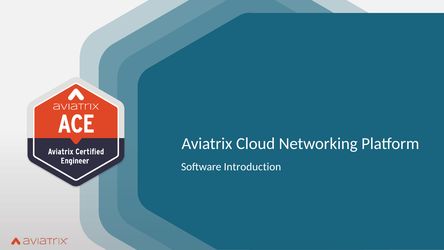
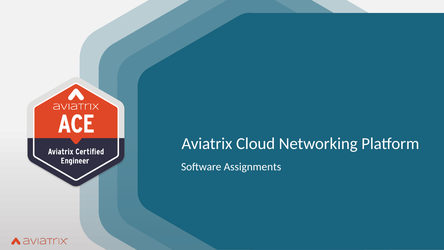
Introduction: Introduction -> Assignments
